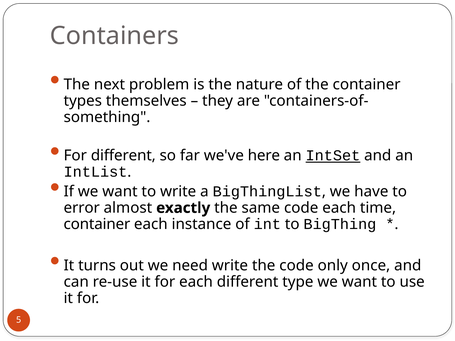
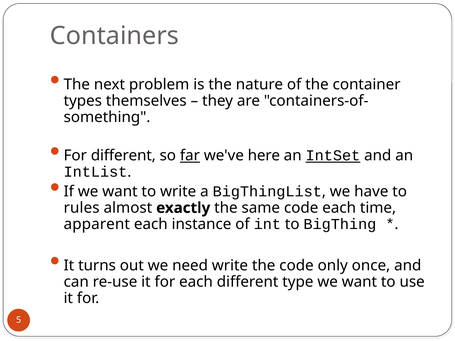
far underline: none -> present
error: error -> rules
container at (97, 224): container -> apparent
